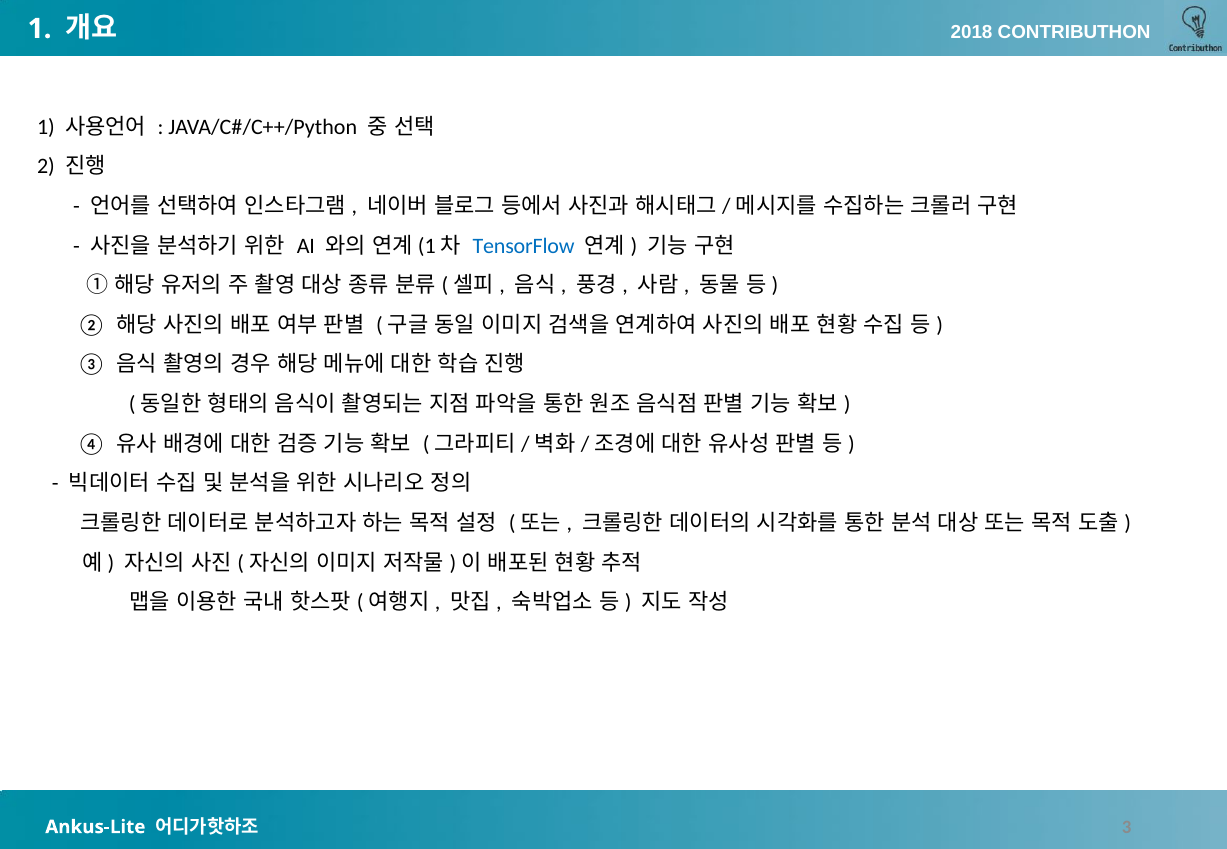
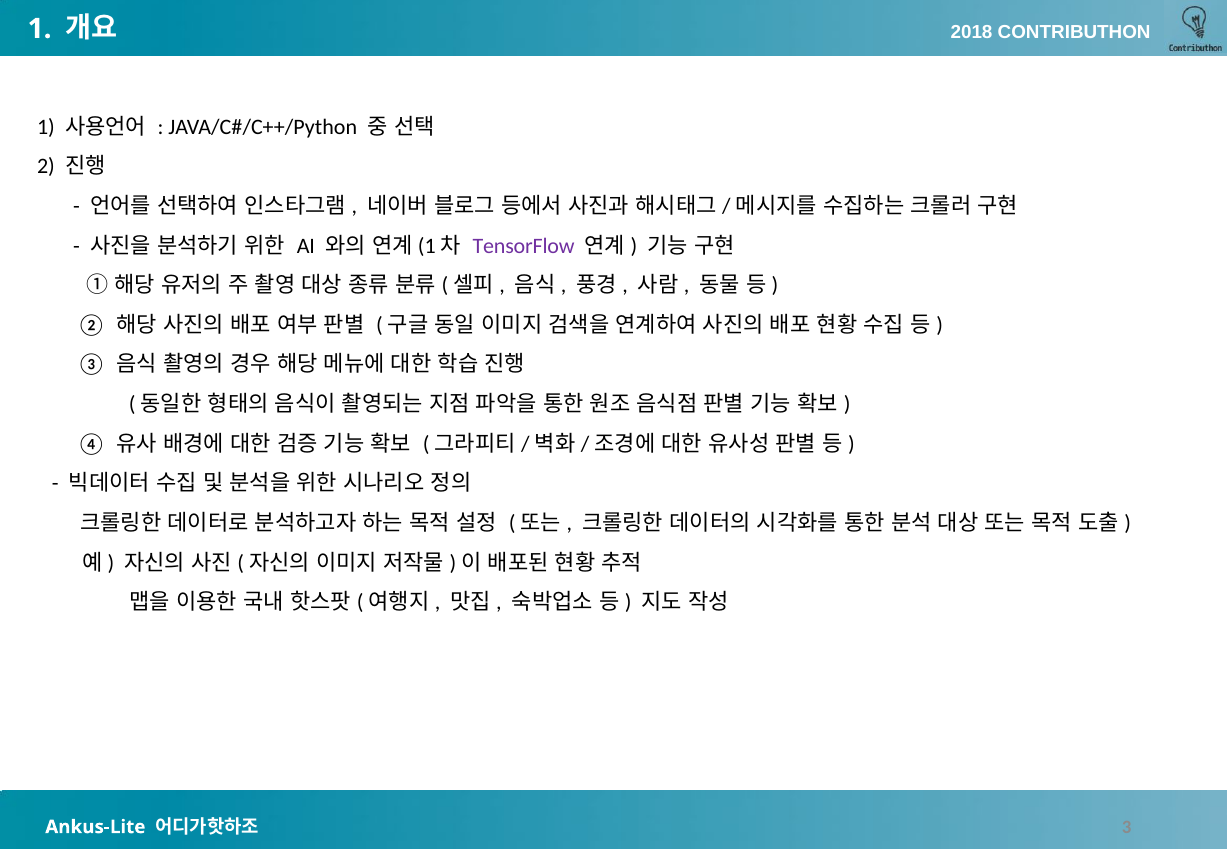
TensorFlow colour: blue -> purple
